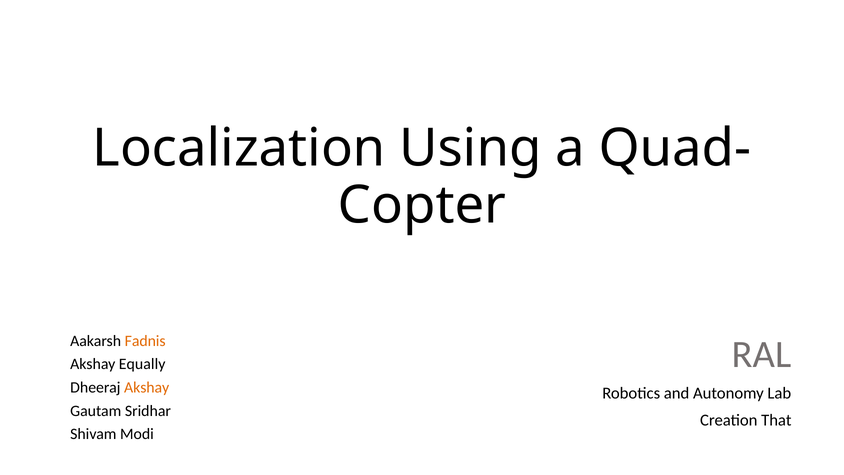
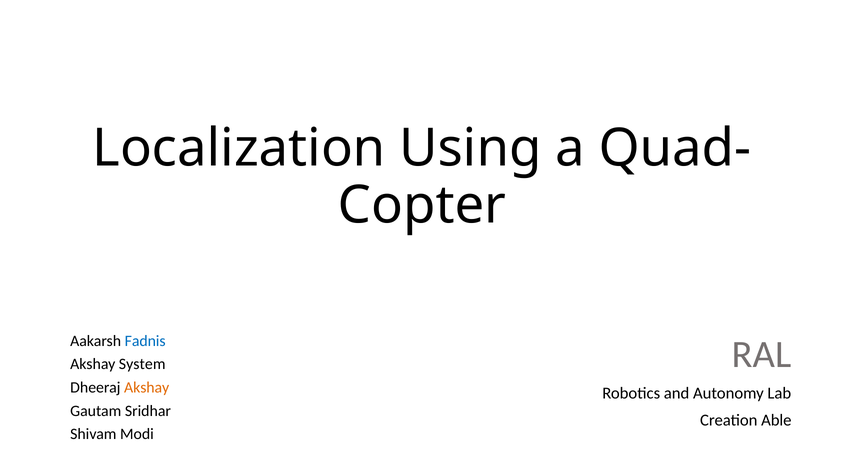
Fadnis colour: orange -> blue
Equally: Equally -> System
That: That -> Able
